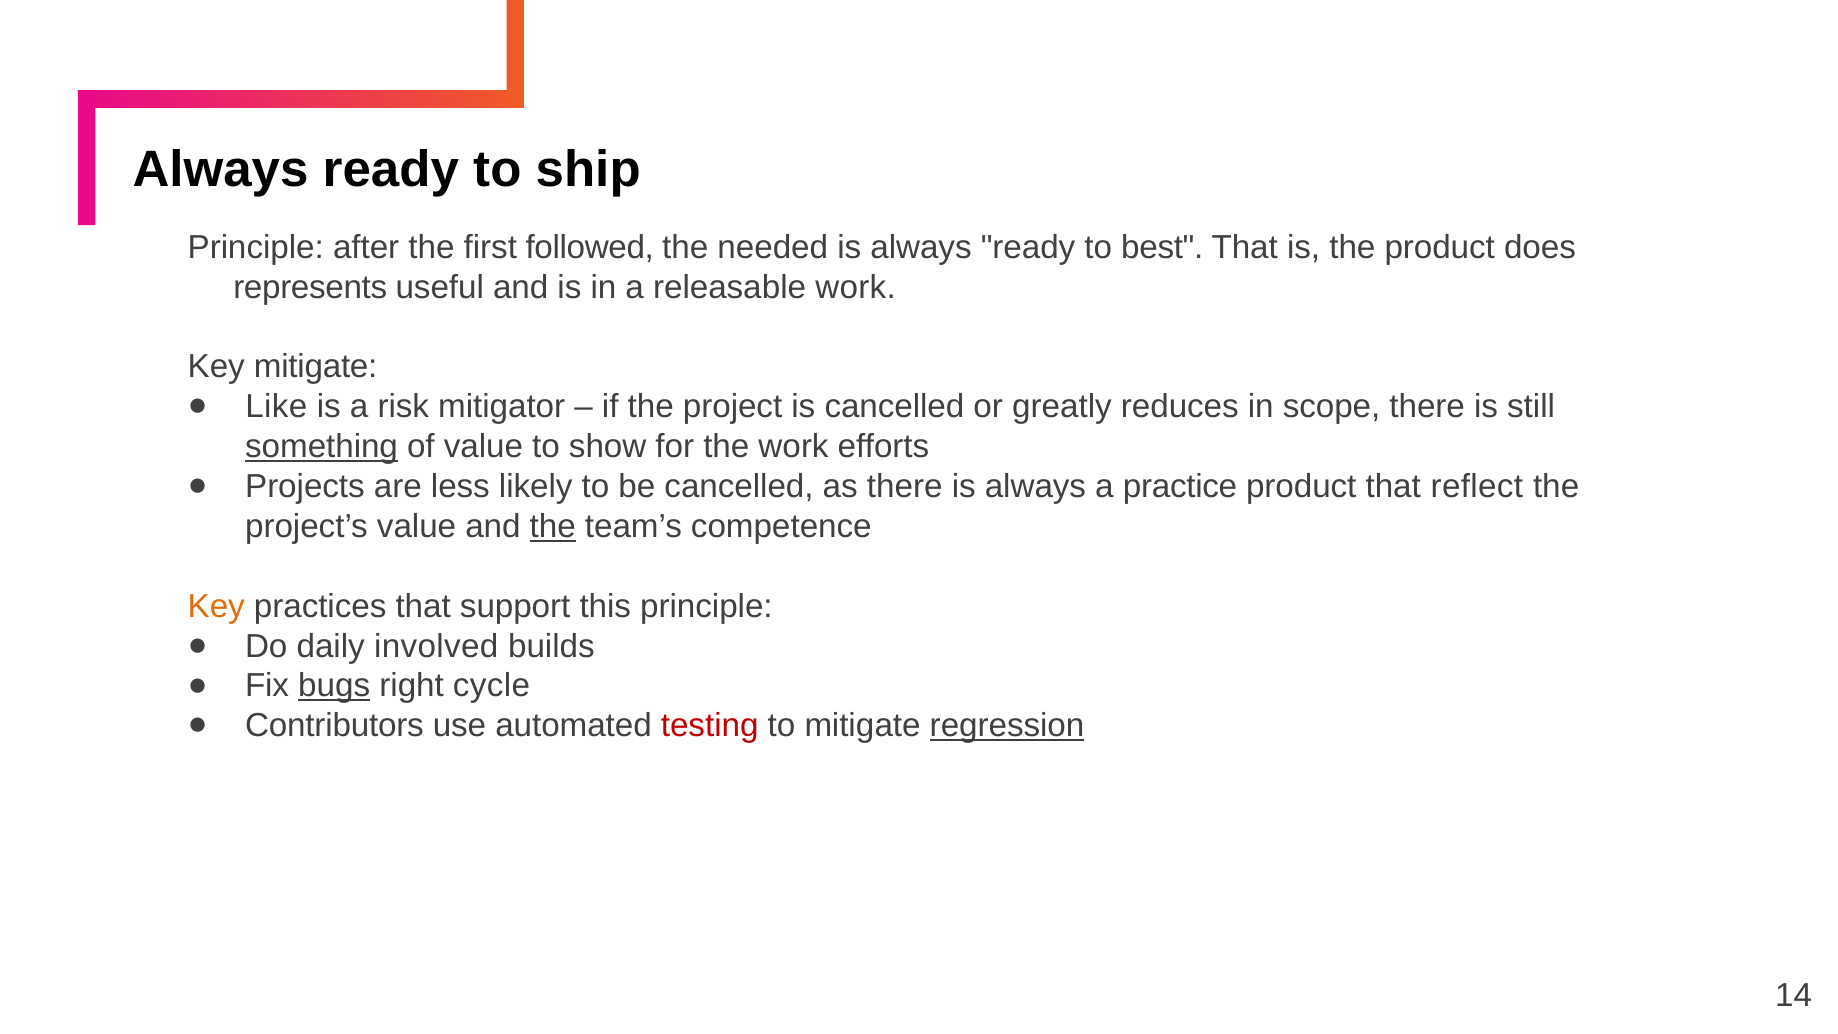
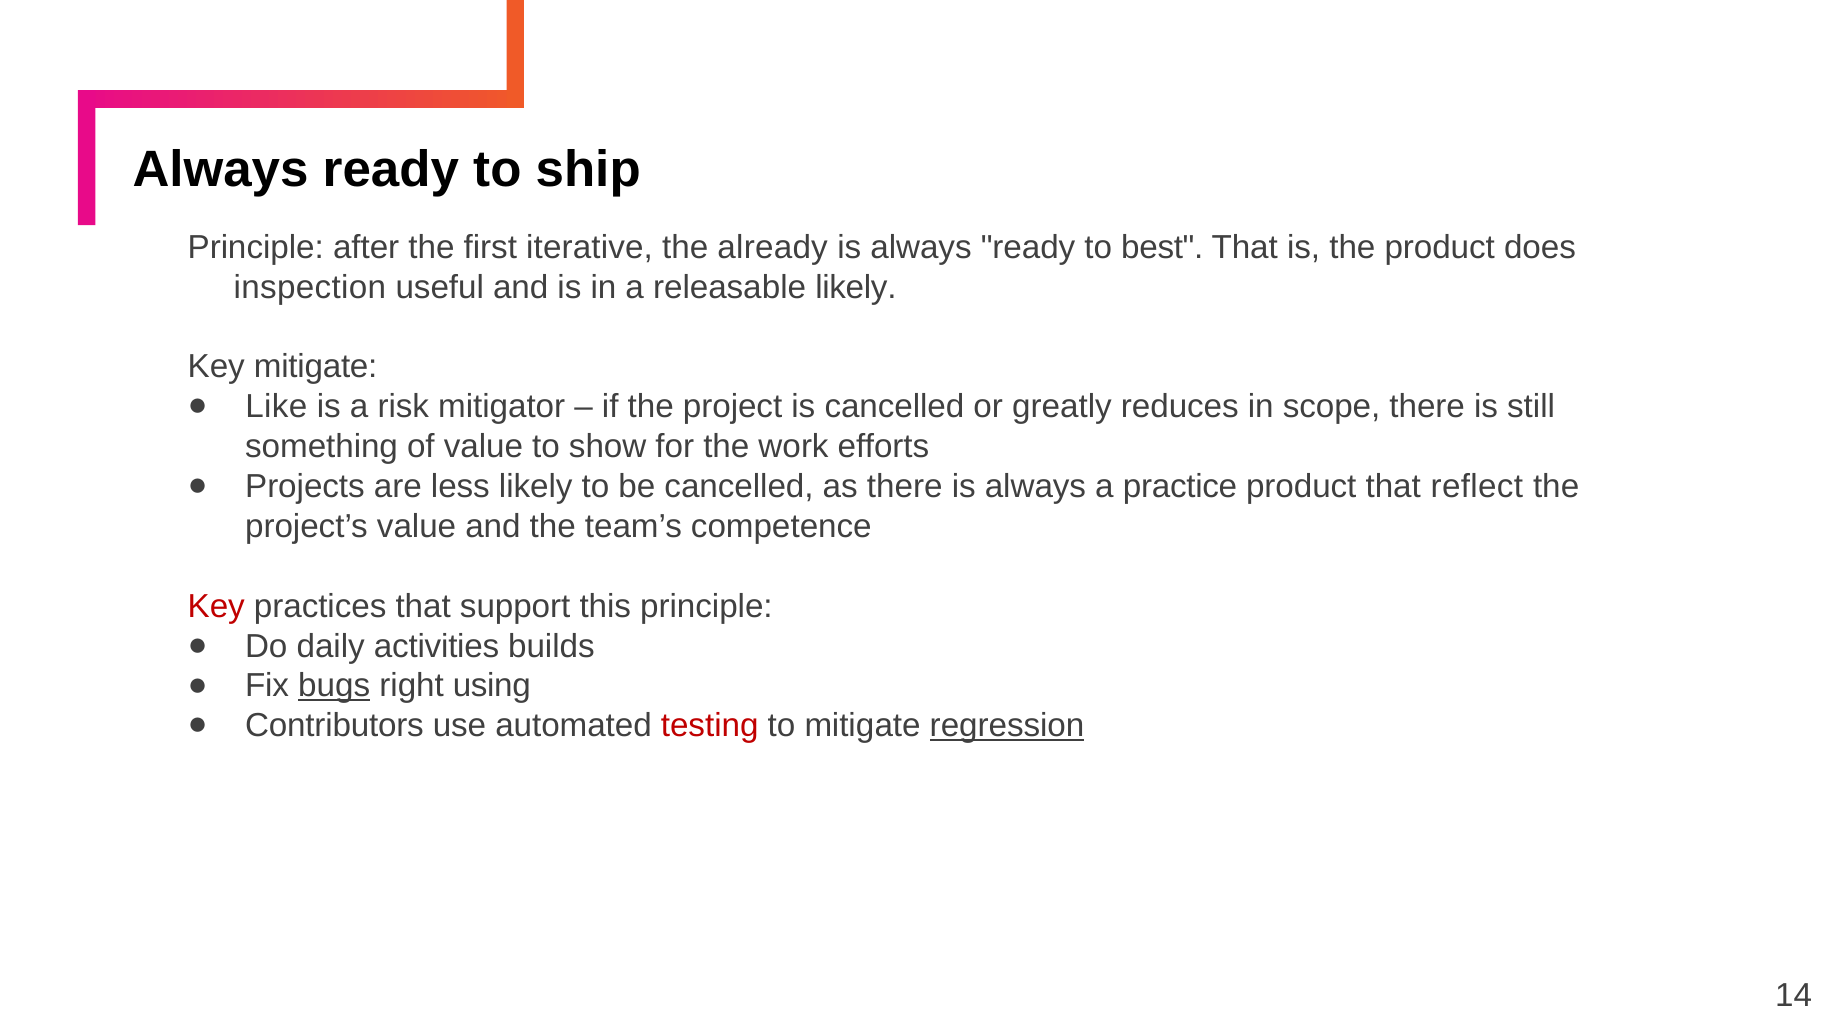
followed: followed -> iterative
needed: needed -> already
represents: represents -> inspection
releasable work: work -> likely
something underline: present -> none
the at (553, 526) underline: present -> none
Key at (216, 606) colour: orange -> red
involved: involved -> activities
cycle: cycle -> using
